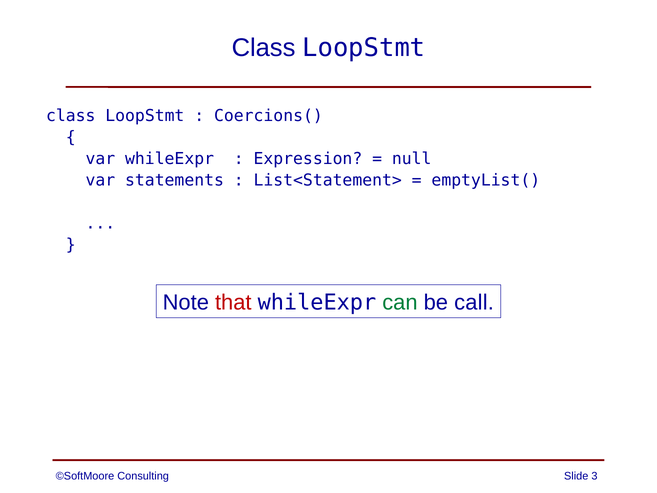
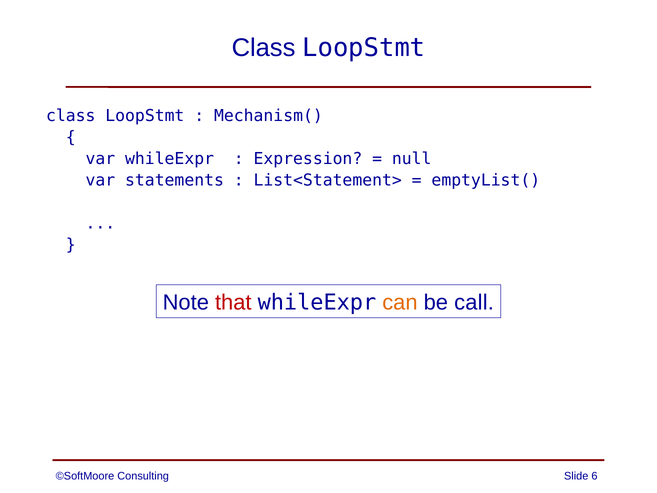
Coercions(: Coercions( -> Mechanism(
can colour: green -> orange
3: 3 -> 6
